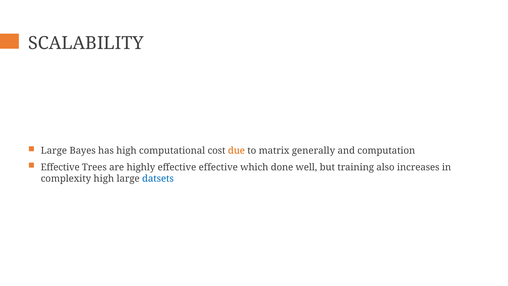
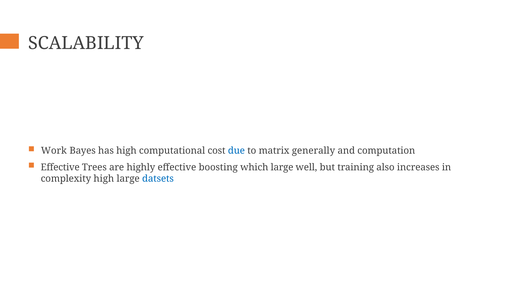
Large at (54, 151): Large -> Work
due colour: orange -> blue
effective effective: effective -> boosting
which done: done -> large
